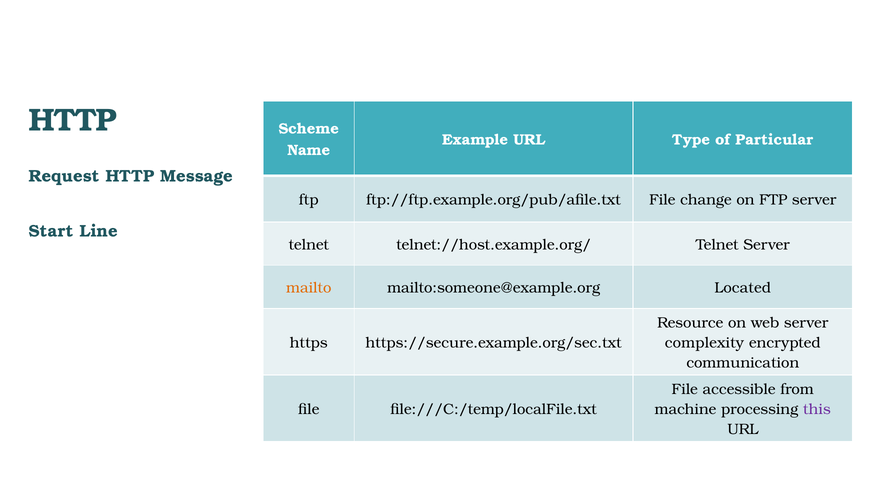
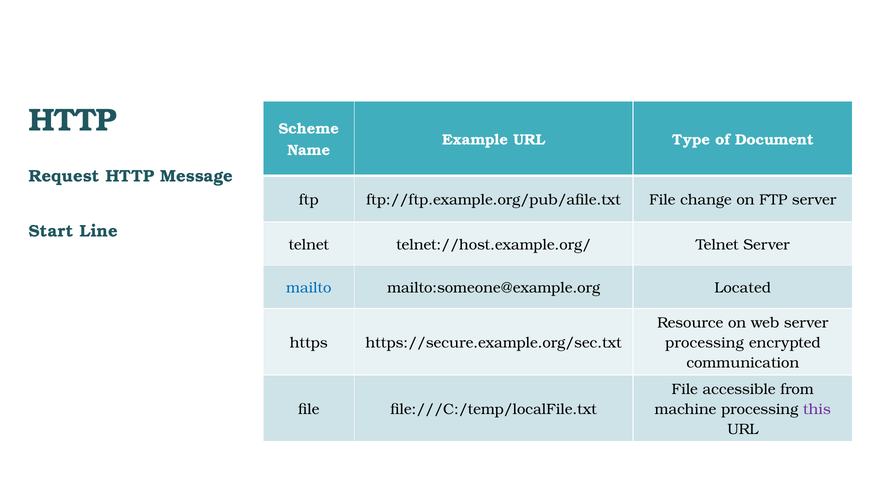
Particular: Particular -> Document
mailto colour: orange -> blue
complexity at (704, 343): complexity -> processing
